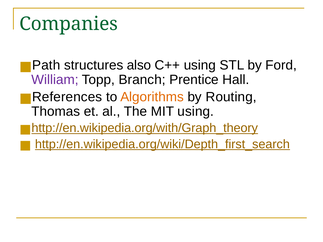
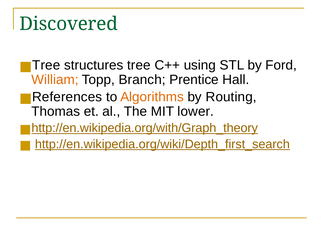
Companies: Companies -> Discovered
Path at (46, 65): Path -> Tree
structures also: also -> tree
William colour: purple -> orange
MIT using: using -> lower
